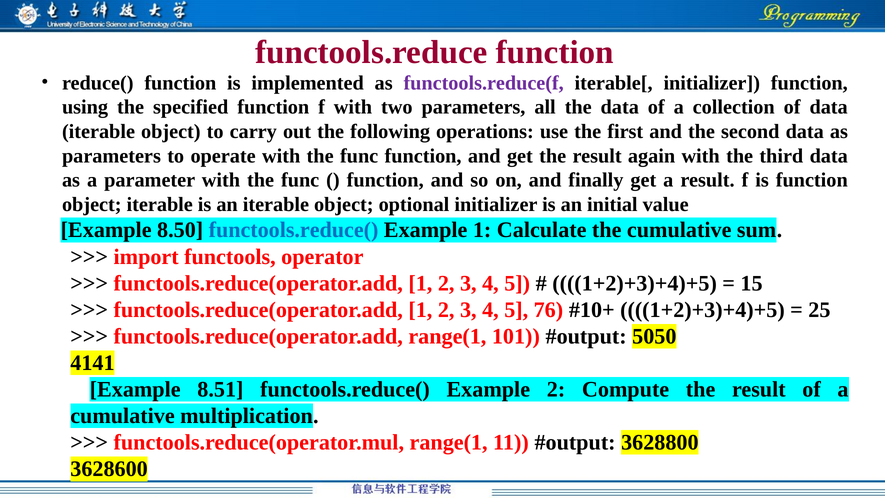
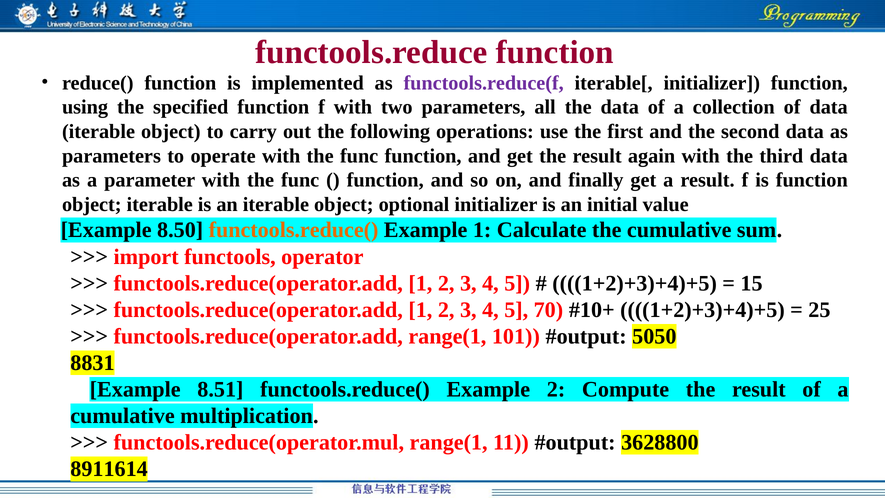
functools.reduce( at (294, 230) colour: blue -> orange
76: 76 -> 70
4141: 4141 -> 8831
3628600: 3628600 -> 8911614
